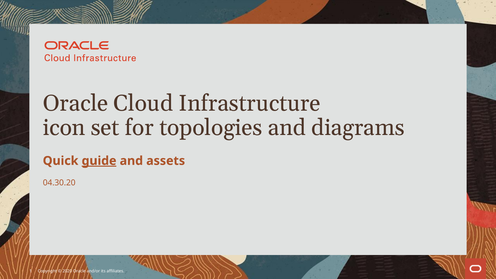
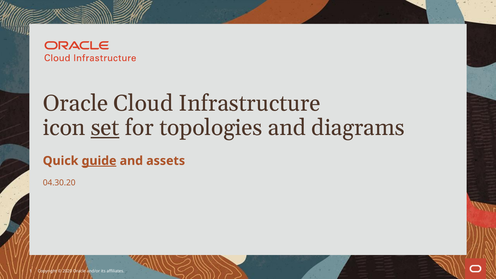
set underline: none -> present
